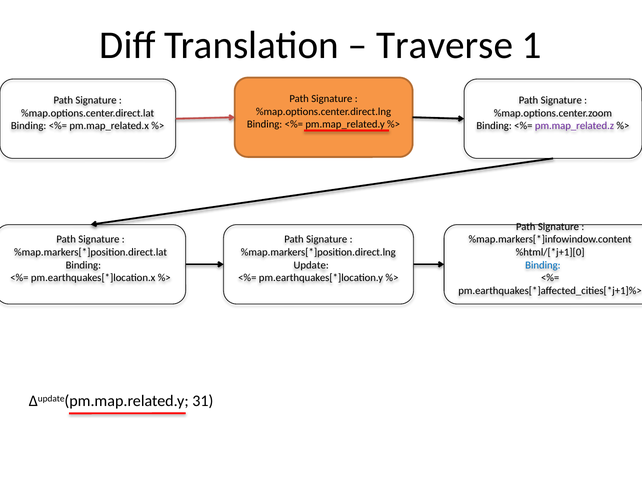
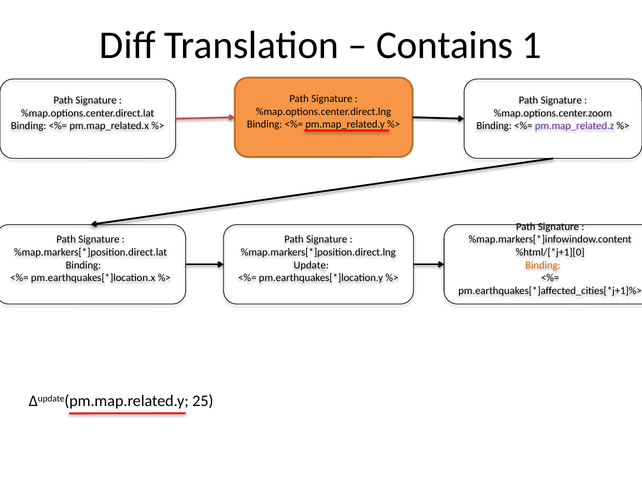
Traverse: Traverse -> Contains
Binding at (543, 265) colour: blue -> orange
31: 31 -> 25
